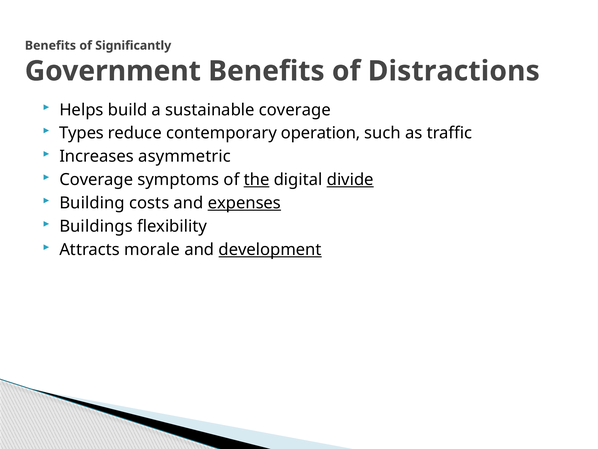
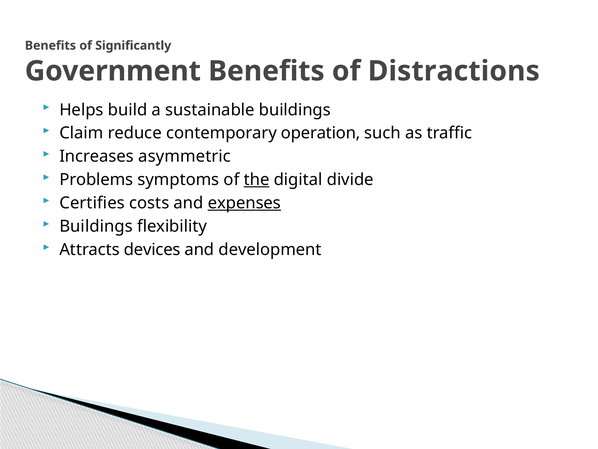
sustainable coverage: coverage -> buildings
Types: Types -> Claim
Coverage at (96, 180): Coverage -> Problems
divide underline: present -> none
Building: Building -> Certifies
morale: morale -> devices
development underline: present -> none
